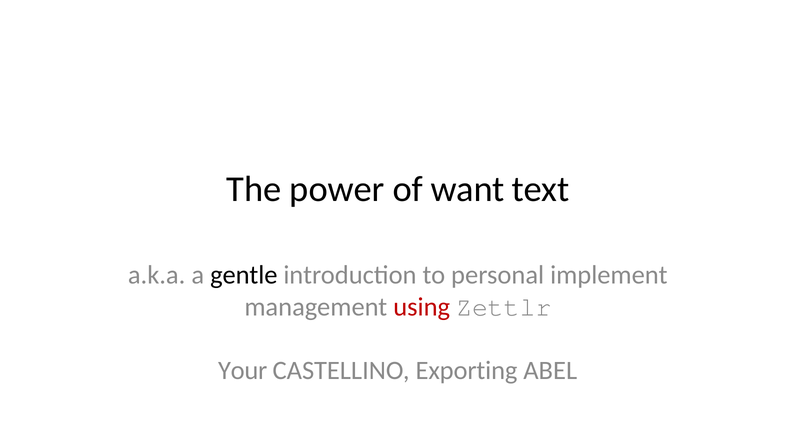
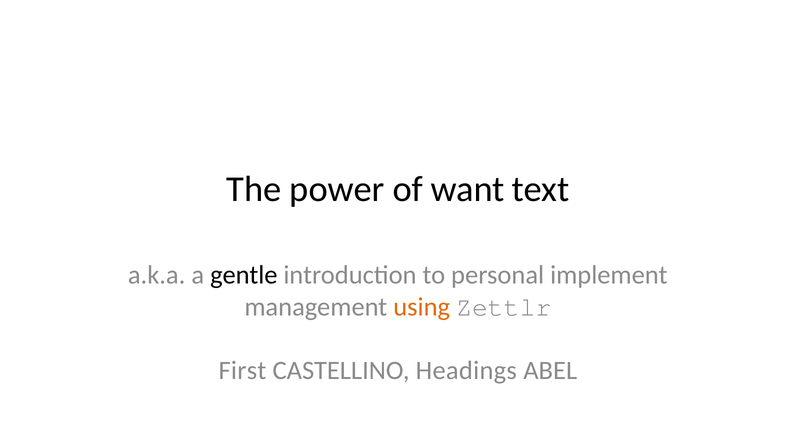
using colour: red -> orange
Your: Your -> First
Exporting: Exporting -> Headings
